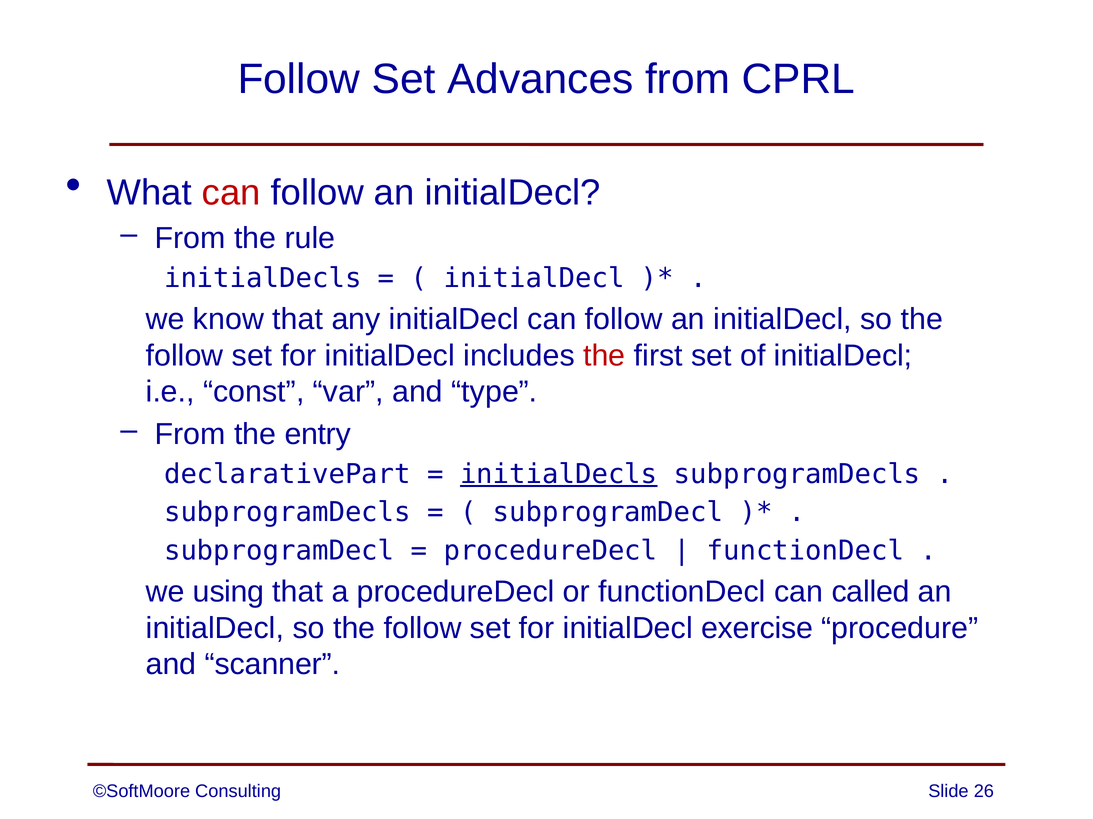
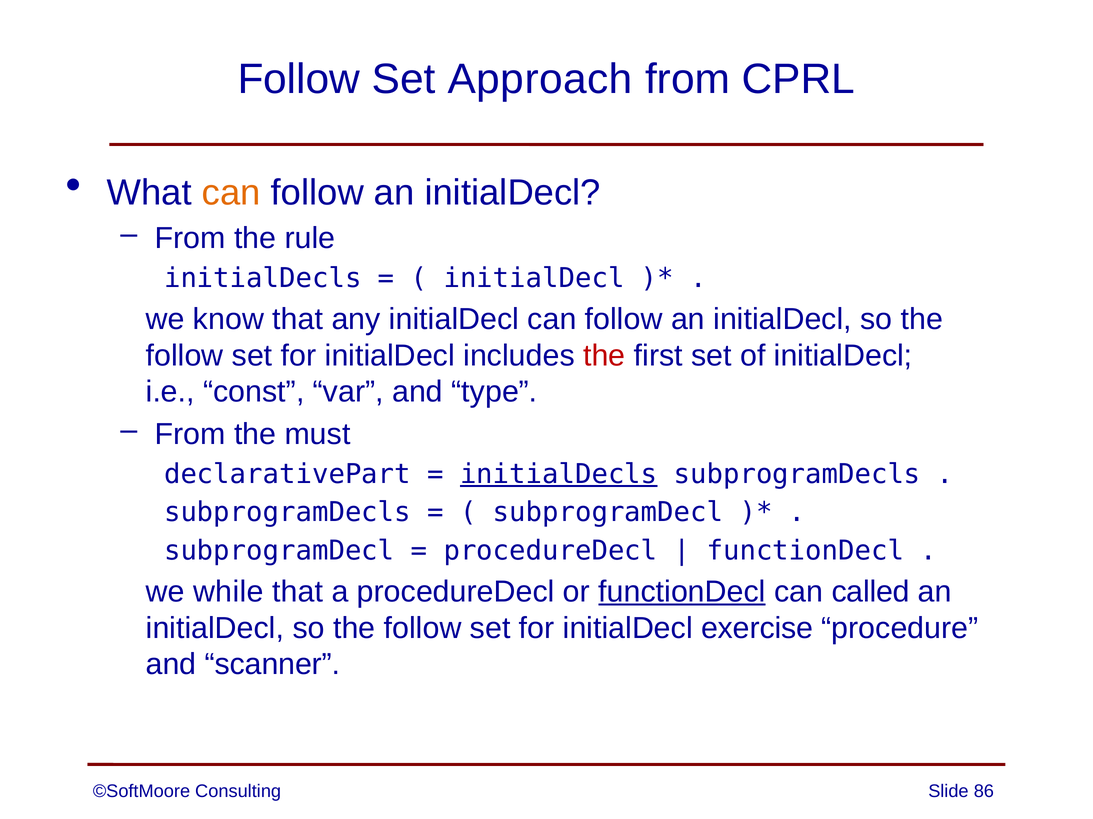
Advances: Advances -> Approach
can at (231, 193) colour: red -> orange
entry: entry -> must
using: using -> while
functionDecl at (682, 592) underline: none -> present
26: 26 -> 86
